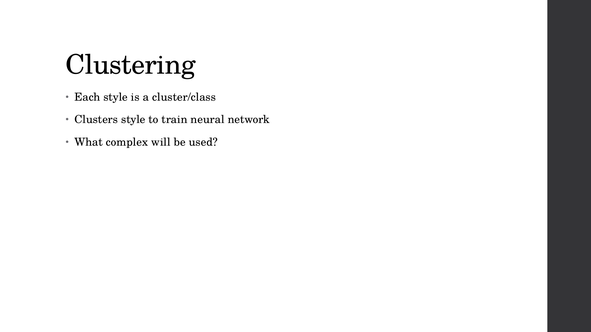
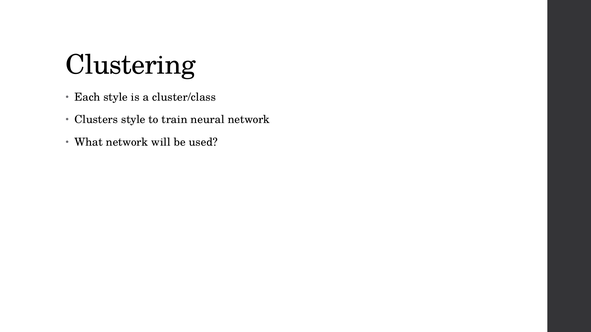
What complex: complex -> network
